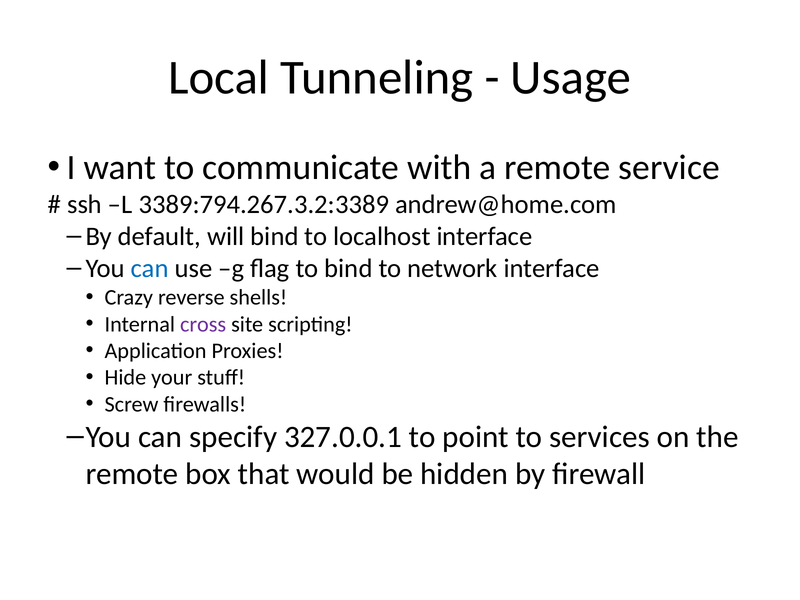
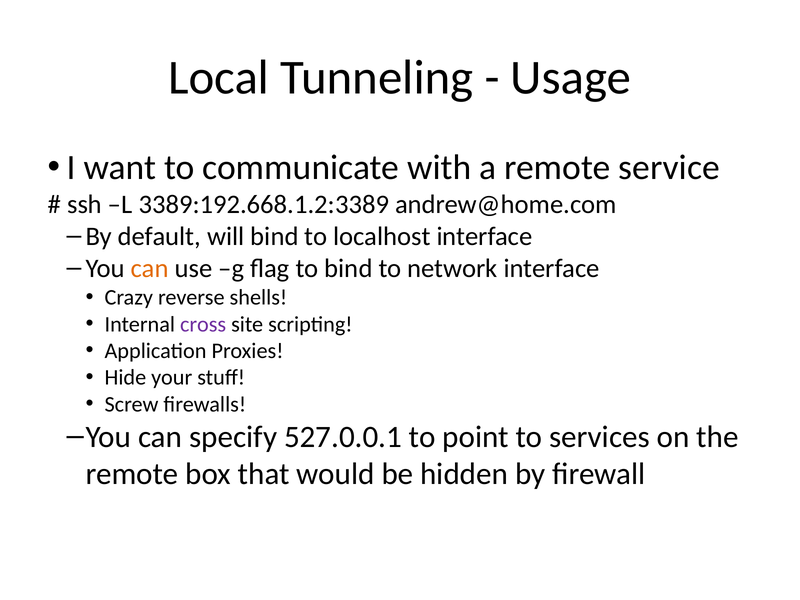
3389:794.267.3.2:3389: 3389:794.267.3.2:3389 -> 3389:192.668.1.2:3389
can at (150, 268) colour: blue -> orange
327.0.0.1: 327.0.0.1 -> 527.0.0.1
